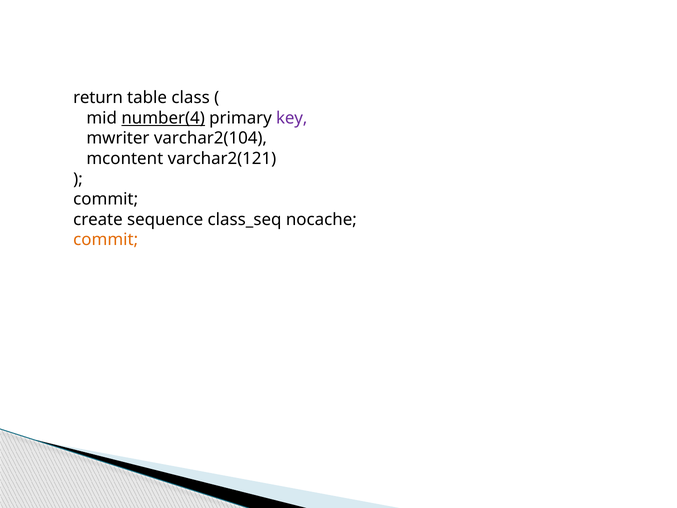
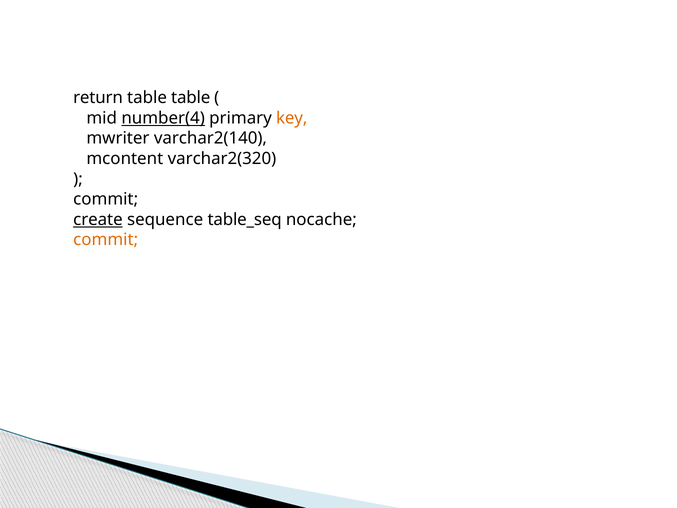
table class: class -> table
key colour: purple -> orange
varchar2(104: varchar2(104 -> varchar2(140
varchar2(121: varchar2(121 -> varchar2(320
create underline: none -> present
class_seq: class_seq -> table_seq
